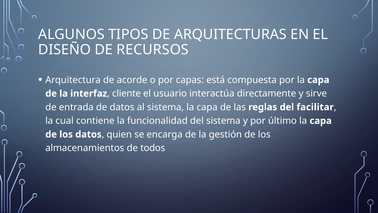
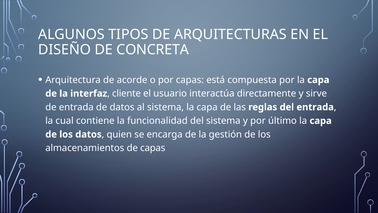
RECURSOS: RECURSOS -> CONCRETA
del facilitar: facilitar -> entrada
de todos: todos -> capas
